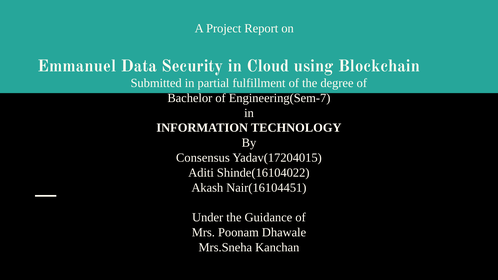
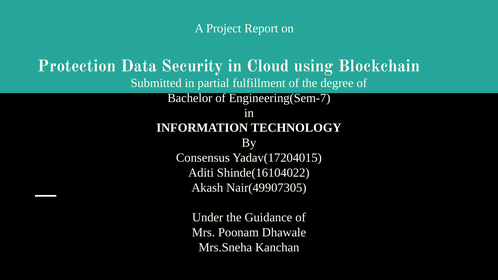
Emmanuel: Emmanuel -> Protection
Nair(16104451: Nair(16104451 -> Nair(49907305
